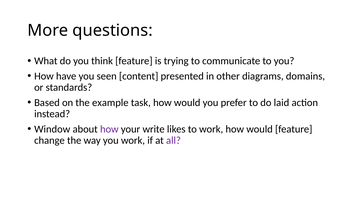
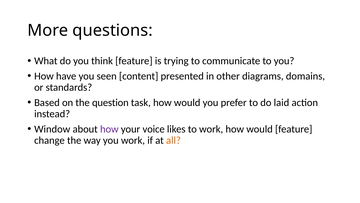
example: example -> question
write: write -> voice
all colour: purple -> orange
